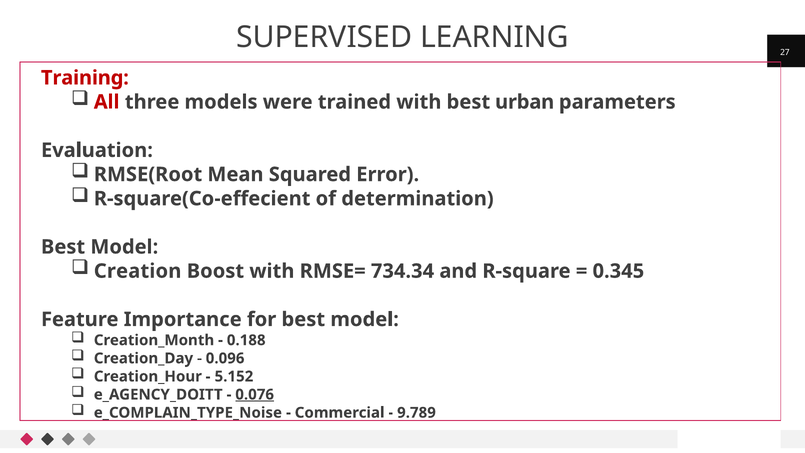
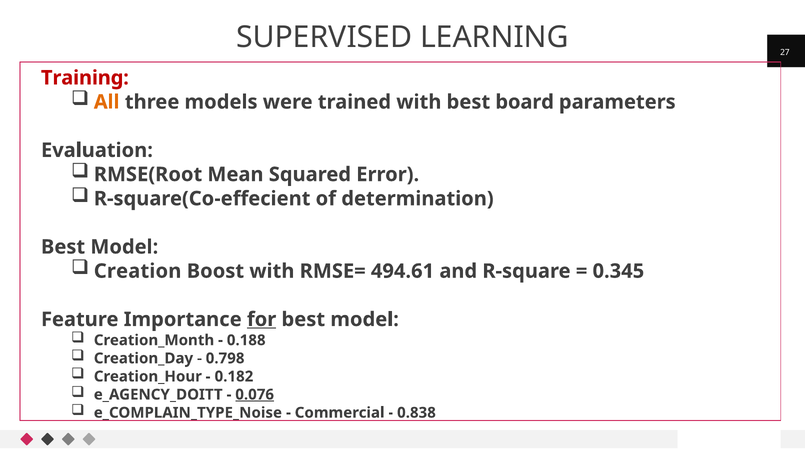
All colour: red -> orange
urban: urban -> board
734.34: 734.34 -> 494.61
for underline: none -> present
0.096: 0.096 -> 0.798
5.152: 5.152 -> 0.182
9.789: 9.789 -> 0.838
